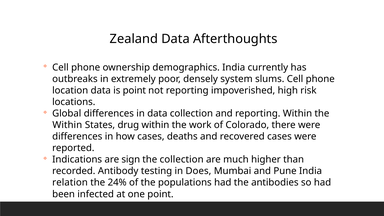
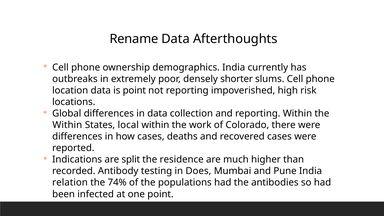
Zealand: Zealand -> Rename
system: system -> shorter
drug: drug -> local
sign: sign -> split
the collection: collection -> residence
24%: 24% -> 74%
